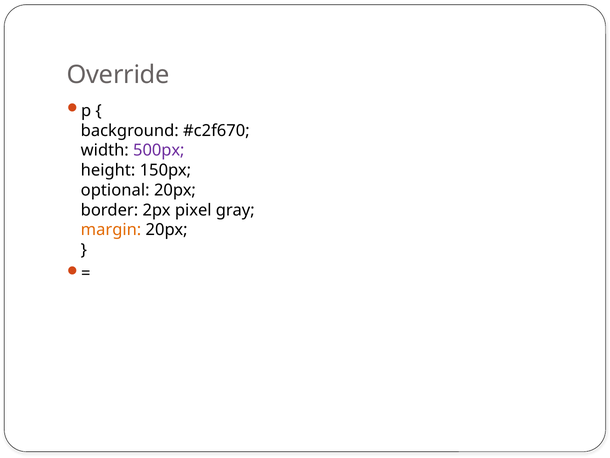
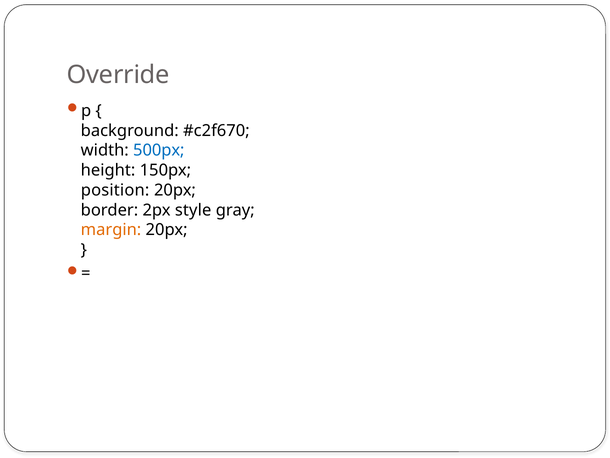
500px colour: purple -> blue
optional: optional -> position
pixel: pixel -> style
